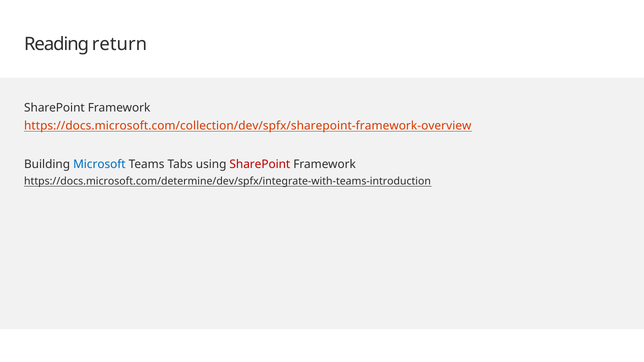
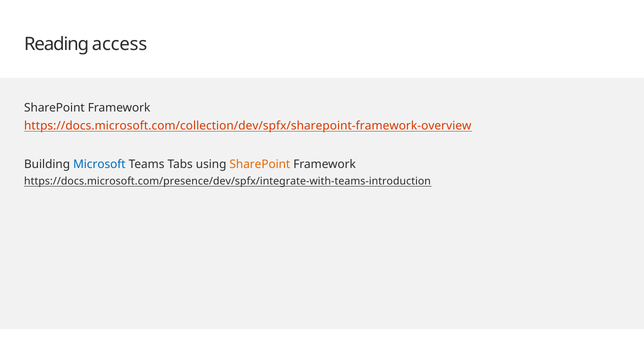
return: return -> access
SharePoint at (260, 164) colour: red -> orange
https://docs.microsoft.com/determine/dev/spfx/integrate-with-teams-introduction: https://docs.microsoft.com/determine/dev/spfx/integrate-with-teams-introduction -> https://docs.microsoft.com/presence/dev/spfx/integrate-with-teams-introduction
